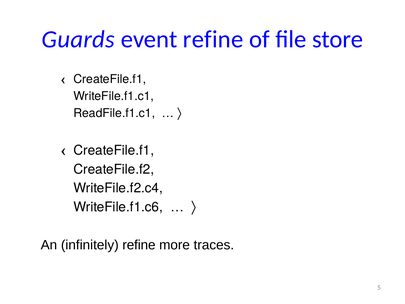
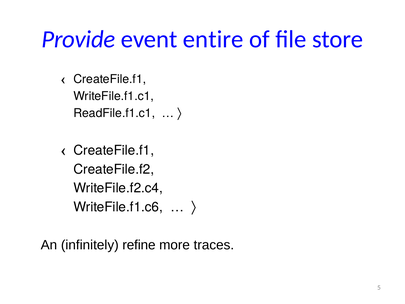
Guards: Guards -> Provide
event refine: refine -> entire
